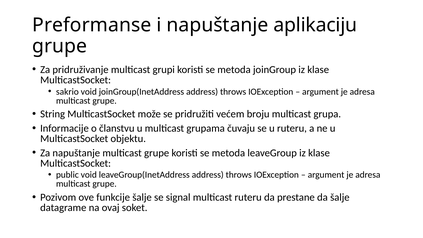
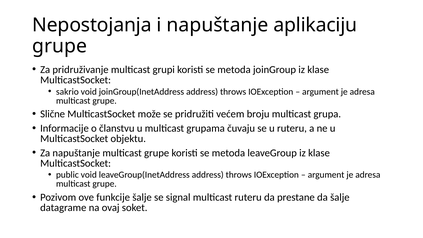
Preformanse: Preformanse -> Nepostojanja
String: String -> Slične
